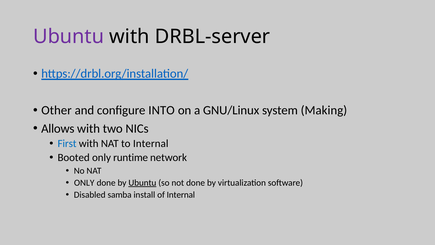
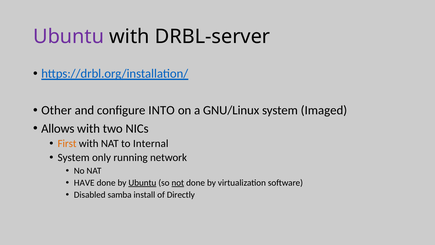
Making: Making -> Imaged
First colour: blue -> orange
Booted at (74, 158): Booted -> System
runtime: runtime -> running
ONLY at (84, 183): ONLY -> HAVE
not underline: none -> present
of Internal: Internal -> Directly
